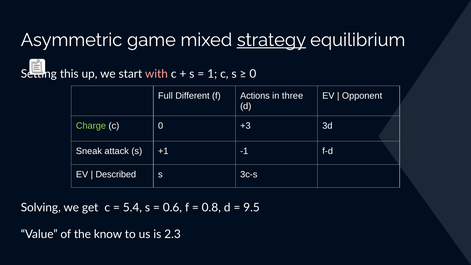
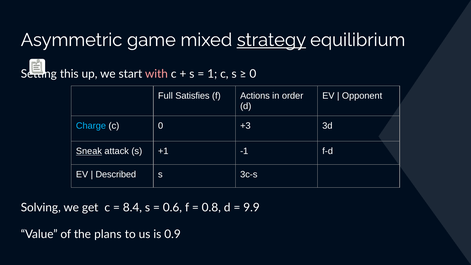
Different: Different -> Satisfies
three: three -> order
Charge colour: light green -> light blue
Sneak underline: none -> present
5.4: 5.4 -> 8.4
9.5: 9.5 -> 9.9
know: know -> plans
2.3: 2.3 -> 0.9
